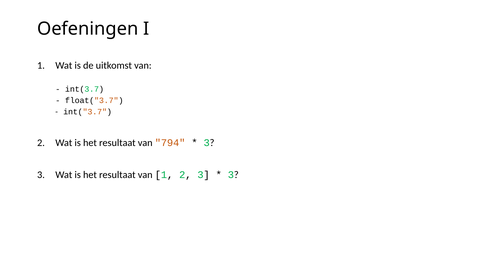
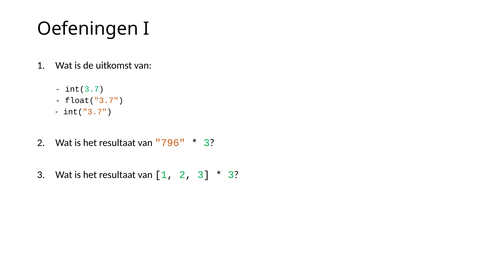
794: 794 -> 796
